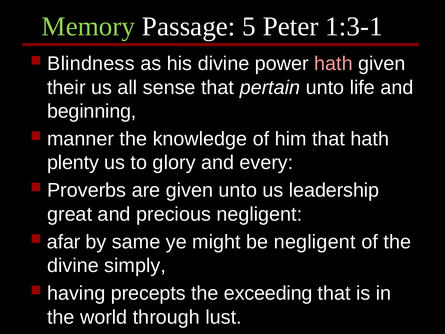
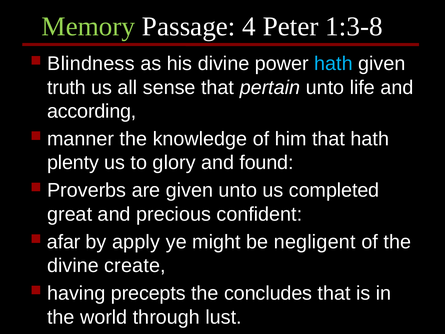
5: 5 -> 4
1:3-1: 1:3-1 -> 1:3-8
hath at (333, 64) colour: pink -> light blue
their: their -> truth
beginning: beginning -> according
every: every -> found
leadership: leadership -> completed
precious negligent: negligent -> confident
same: same -> apply
simply: simply -> create
exceeding: exceeding -> concludes
